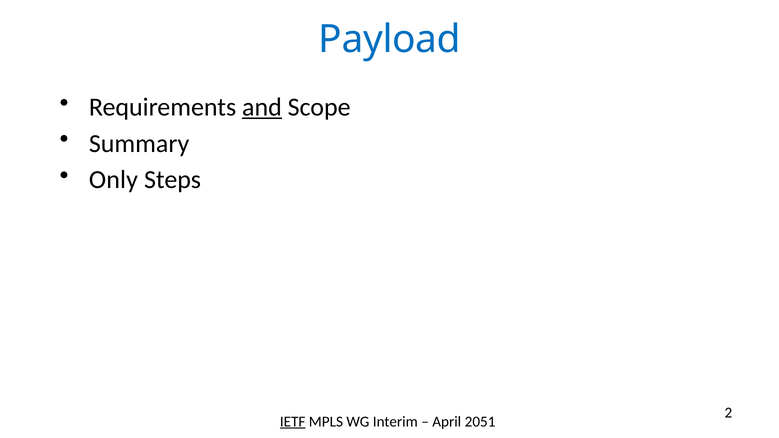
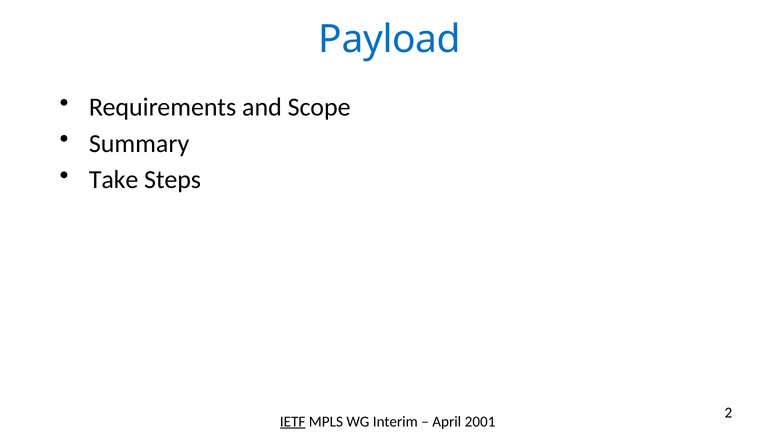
and underline: present -> none
Only: Only -> Take
2051: 2051 -> 2001
